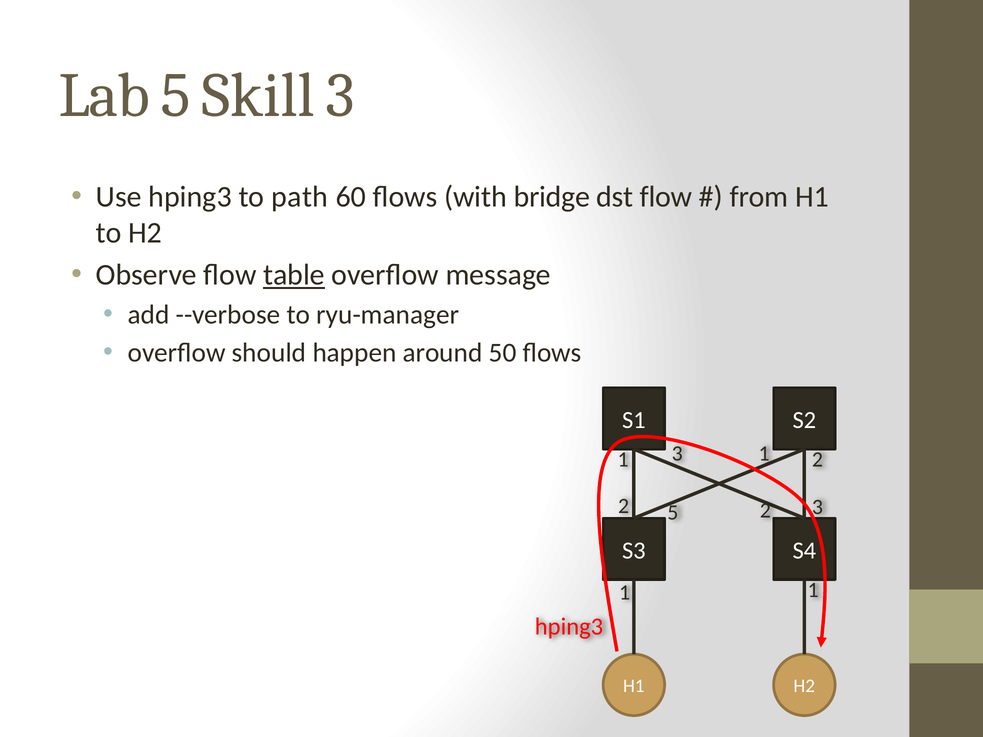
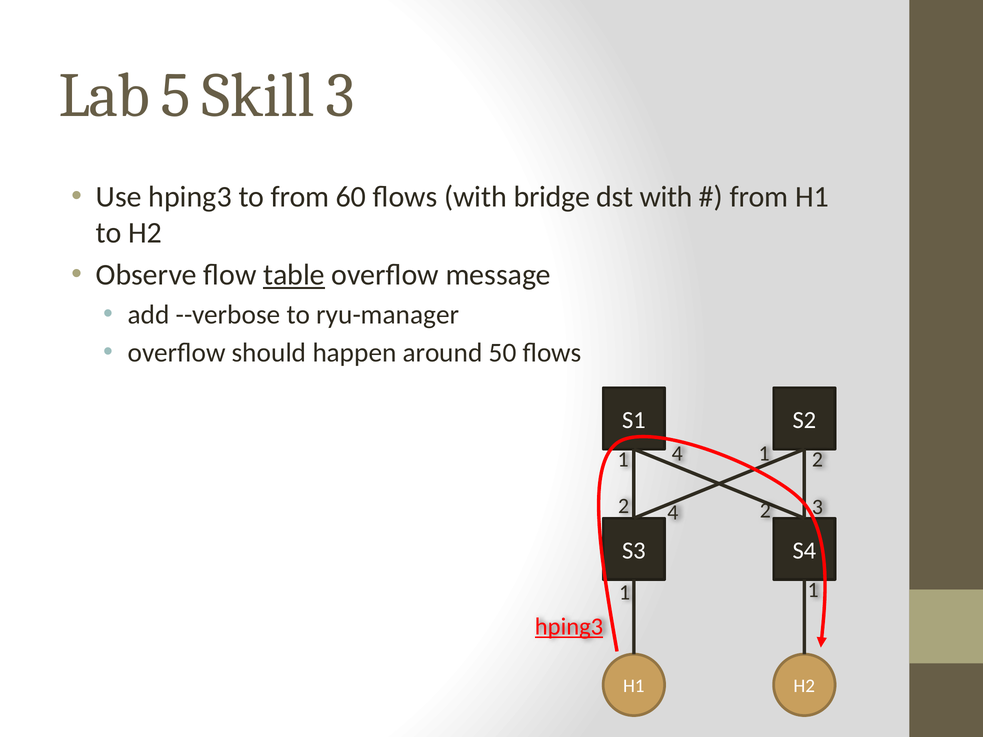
to path: path -> from
dst flow: flow -> with
1 3: 3 -> 4
2 5: 5 -> 4
hping3 at (569, 627) underline: none -> present
